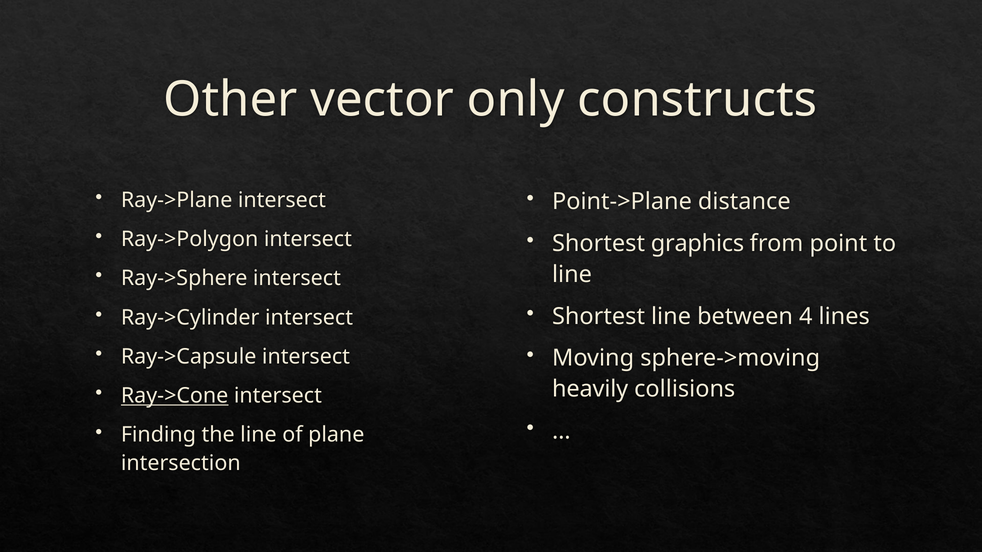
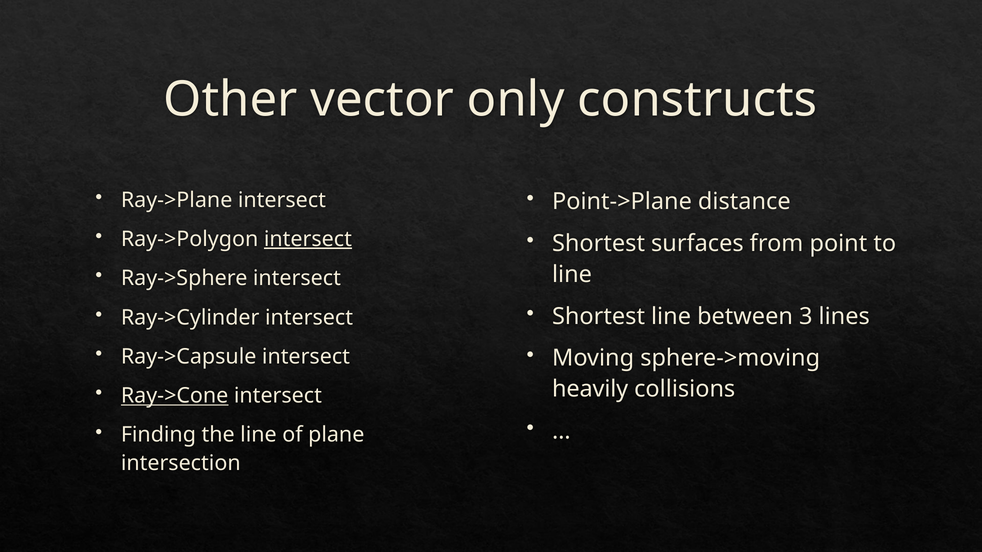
intersect at (308, 239) underline: none -> present
graphics: graphics -> surfaces
4: 4 -> 3
